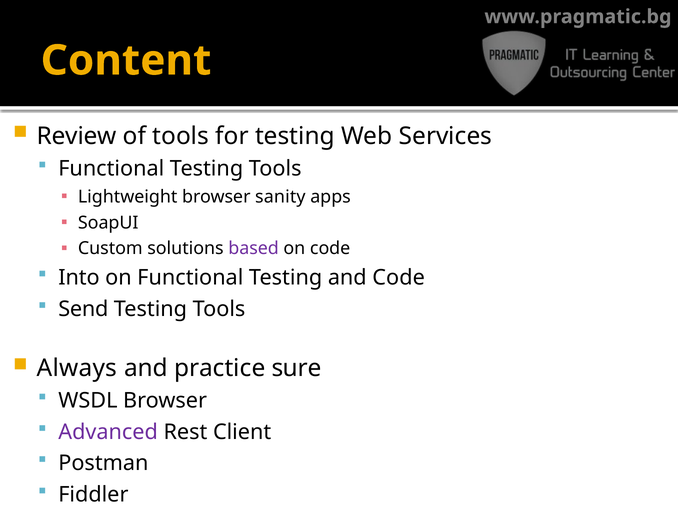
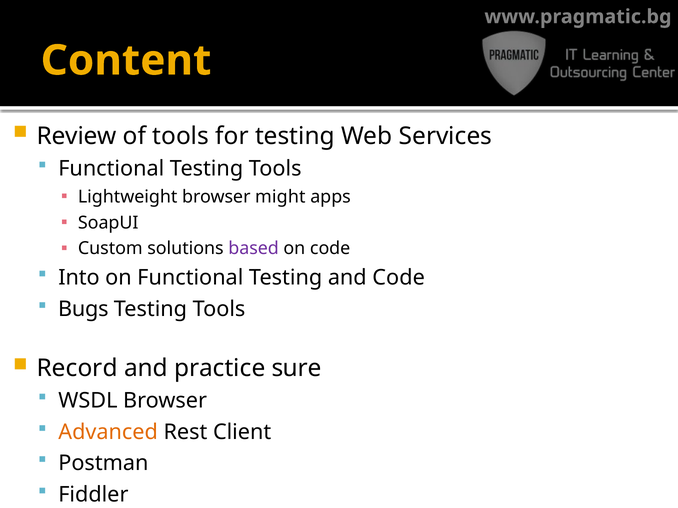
sanity: sanity -> might
Send: Send -> Bugs
Always: Always -> Record
Advanced colour: purple -> orange
